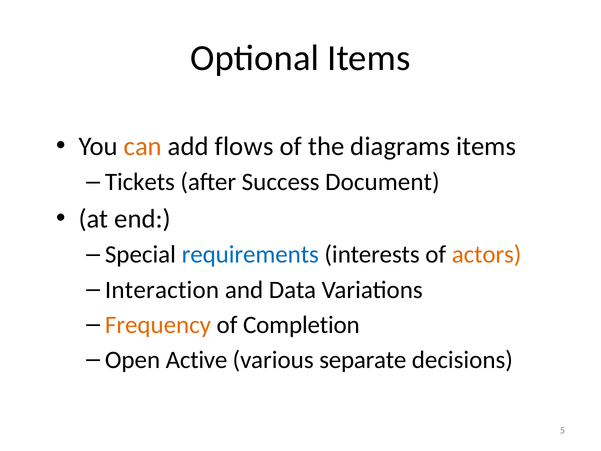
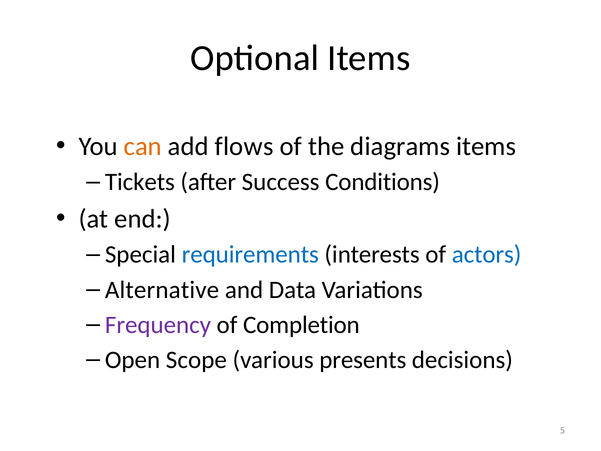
Document: Document -> Conditions
actors colour: orange -> blue
Interaction: Interaction -> Alternative
Frequency colour: orange -> purple
Active: Active -> Scope
separate: separate -> presents
